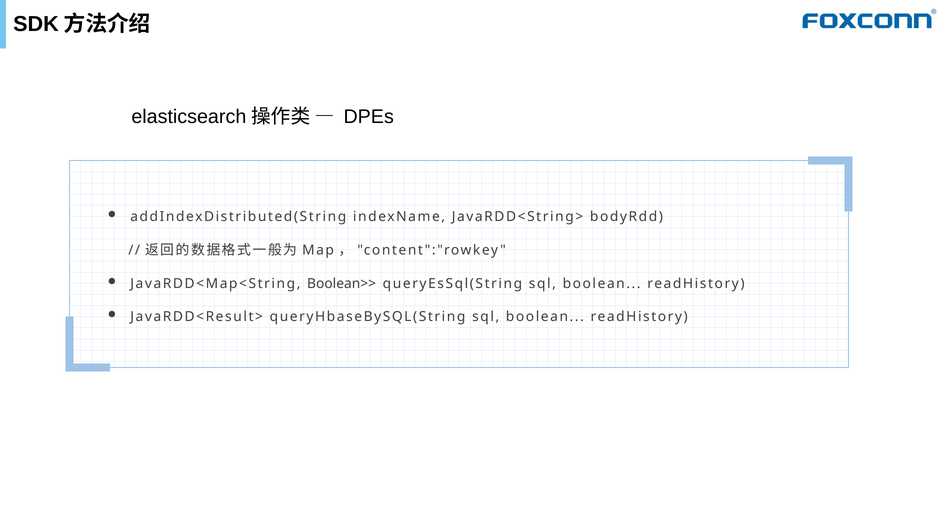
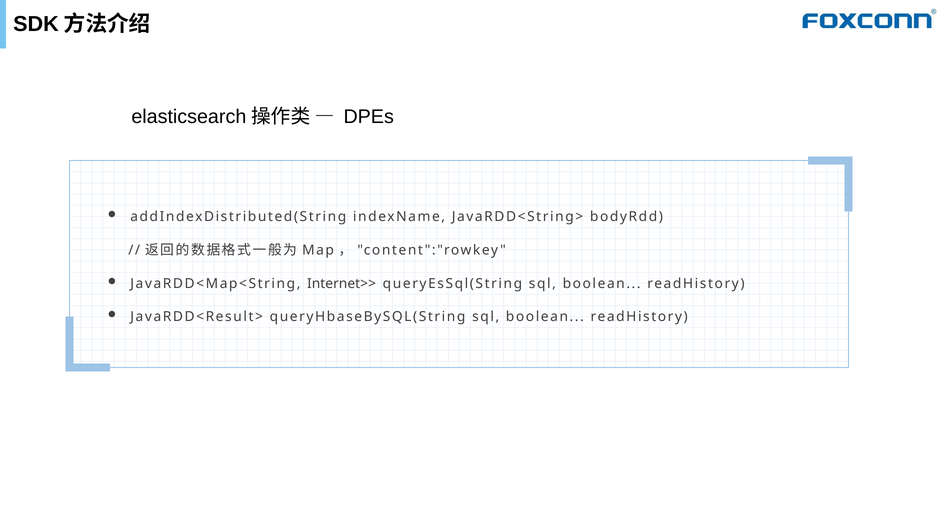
Boolean>>: Boolean>> -> Internet>>
